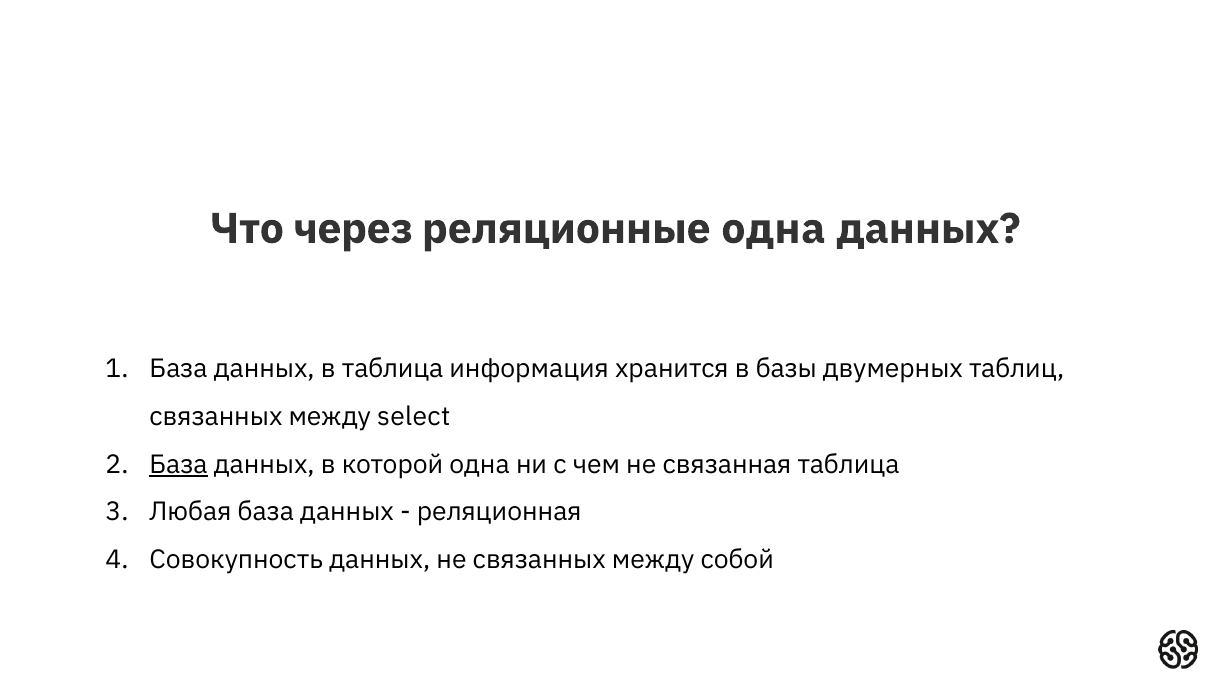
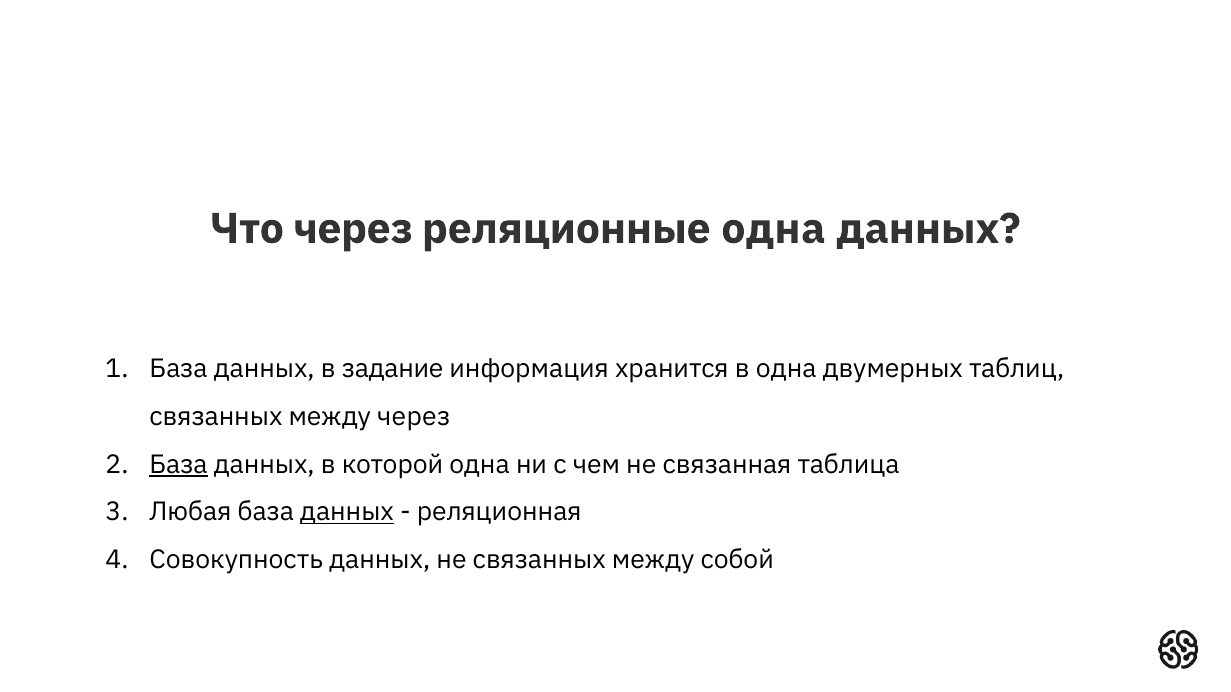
в таблица: таблица -> задание
в базы: базы -> одна
между select: select -> через
данных at (347, 512) underline: none -> present
